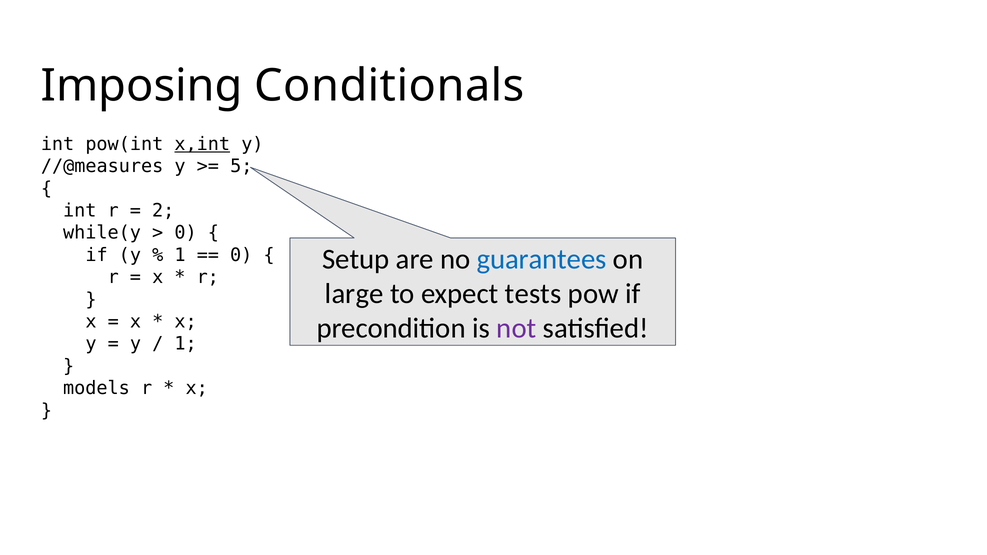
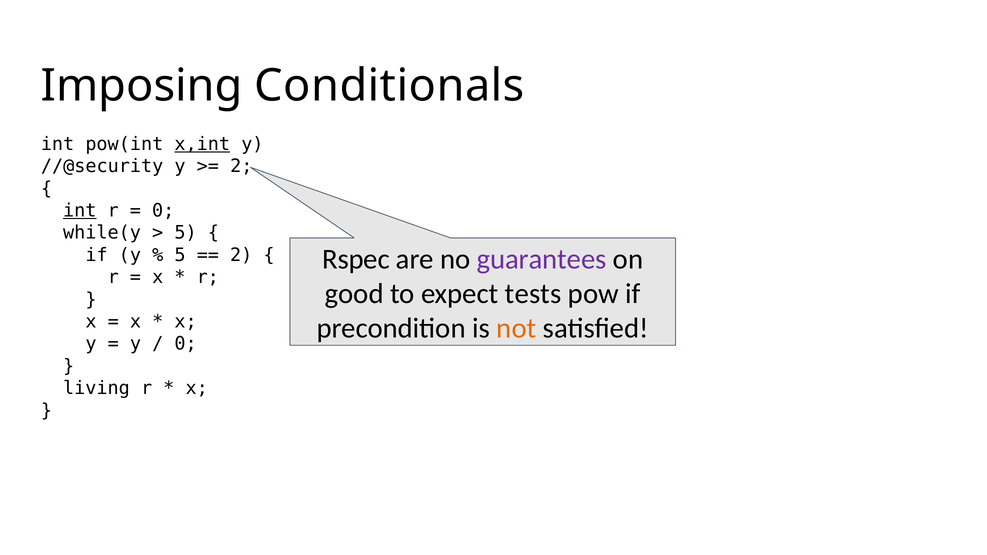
//@measures: //@measures -> //@security
5 at (241, 166): 5 -> 2
int at (80, 211) underline: none -> present
2 at (163, 211): 2 -> 0
0 at (186, 233): 0 -> 5
1 at (180, 255): 1 -> 5
0 at (241, 255): 0 -> 2
Setup: Setup -> Rspec
guarantees colour: blue -> purple
large: large -> good
not colour: purple -> orange
1 at (186, 344): 1 -> 0
models: models -> living
